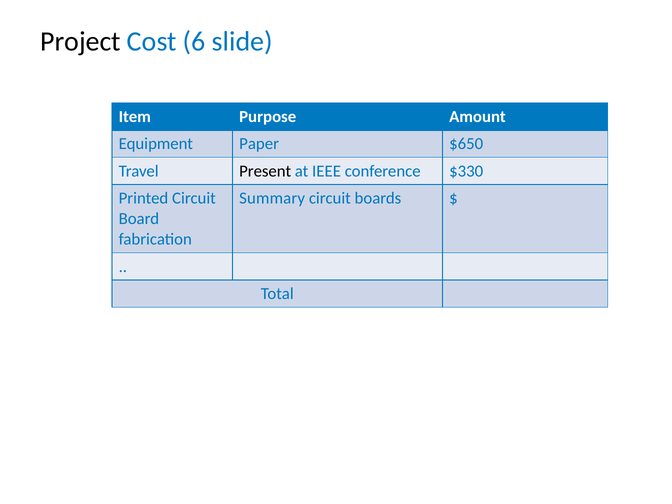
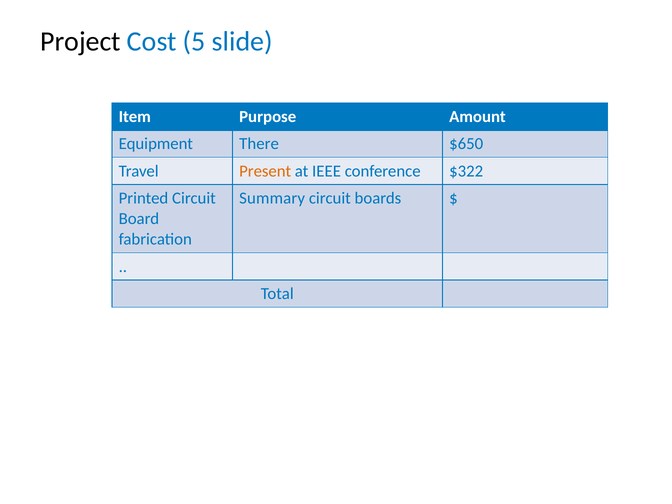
6: 6 -> 5
Paper: Paper -> There
Present colour: black -> orange
$330: $330 -> $322
